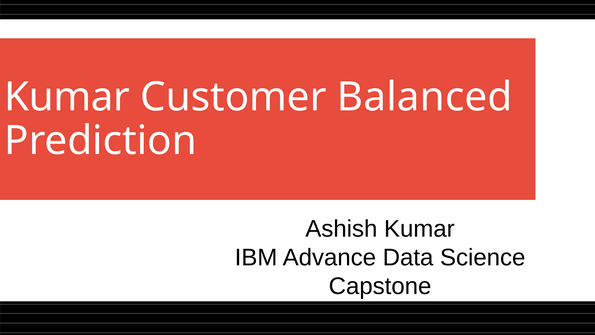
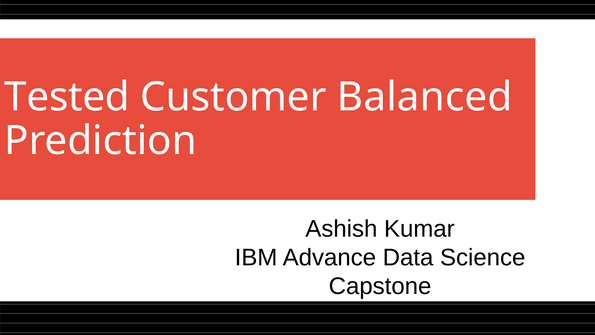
Kumar at (67, 97): Kumar -> Tested
